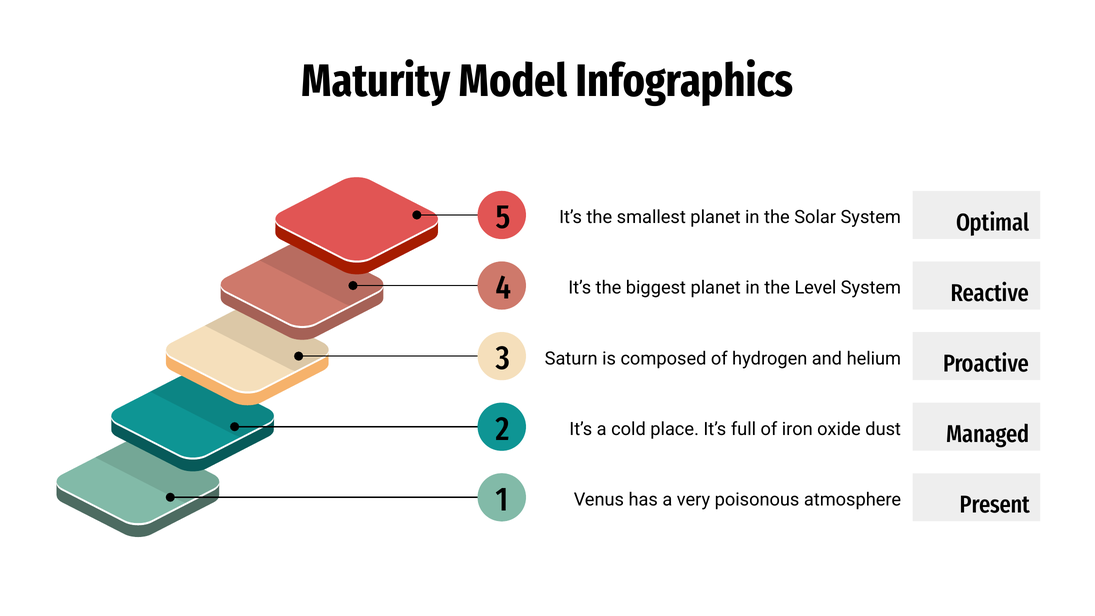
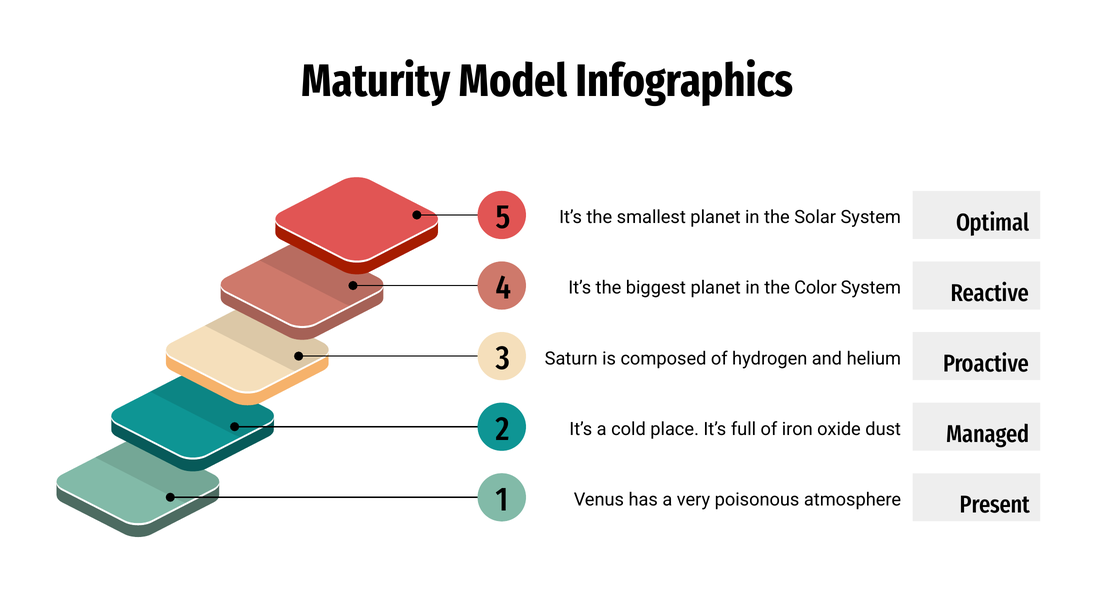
Level: Level -> Color
